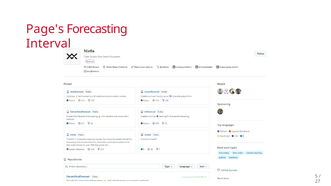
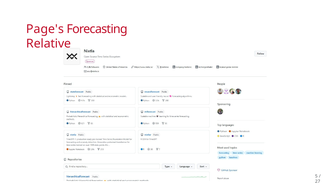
Interval: Interval -> Relative
